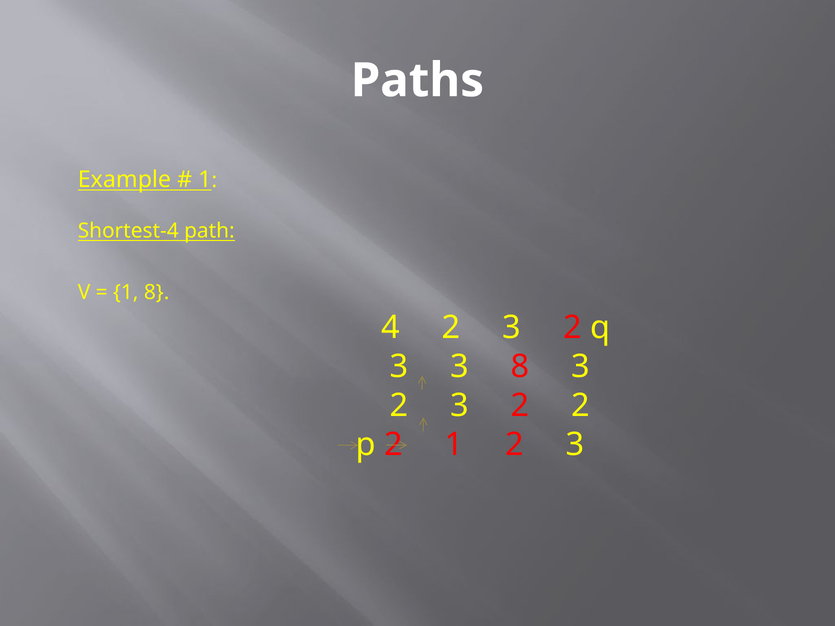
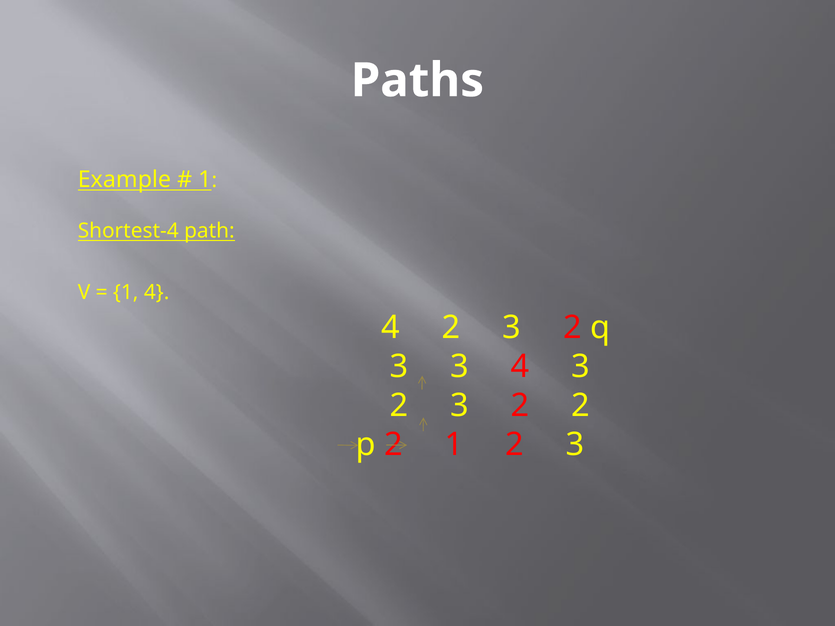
1 8: 8 -> 4
3 8: 8 -> 4
